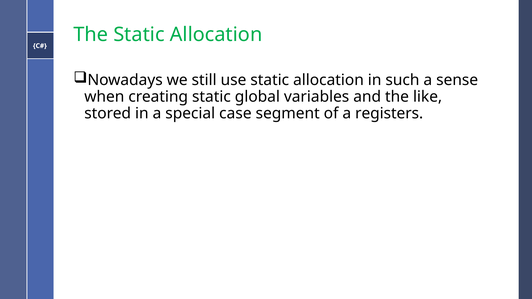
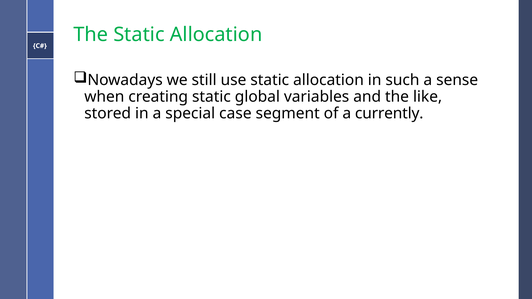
registers: registers -> currently
